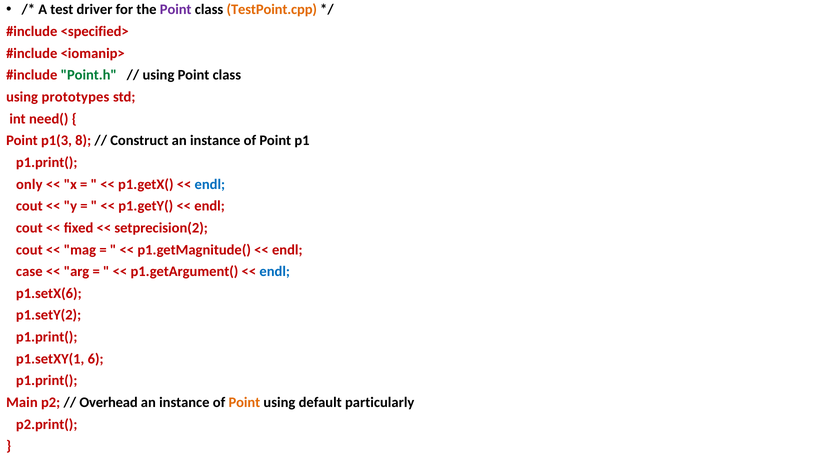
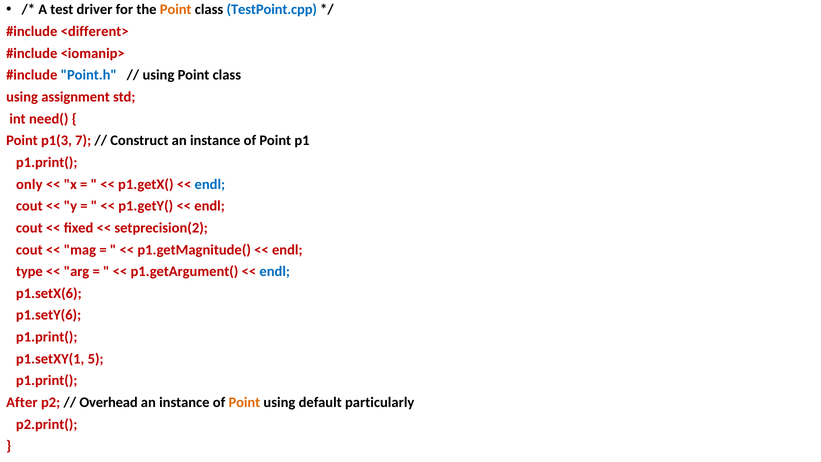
Point at (176, 10) colour: purple -> orange
TestPoint.cpp colour: orange -> blue
<specified>: <specified> -> <different>
Point.h colour: green -> blue
prototypes: prototypes -> assignment
8: 8 -> 7
case: case -> type
p1.setY(2: p1.setY(2 -> p1.setY(6
6: 6 -> 5
Main: Main -> After
